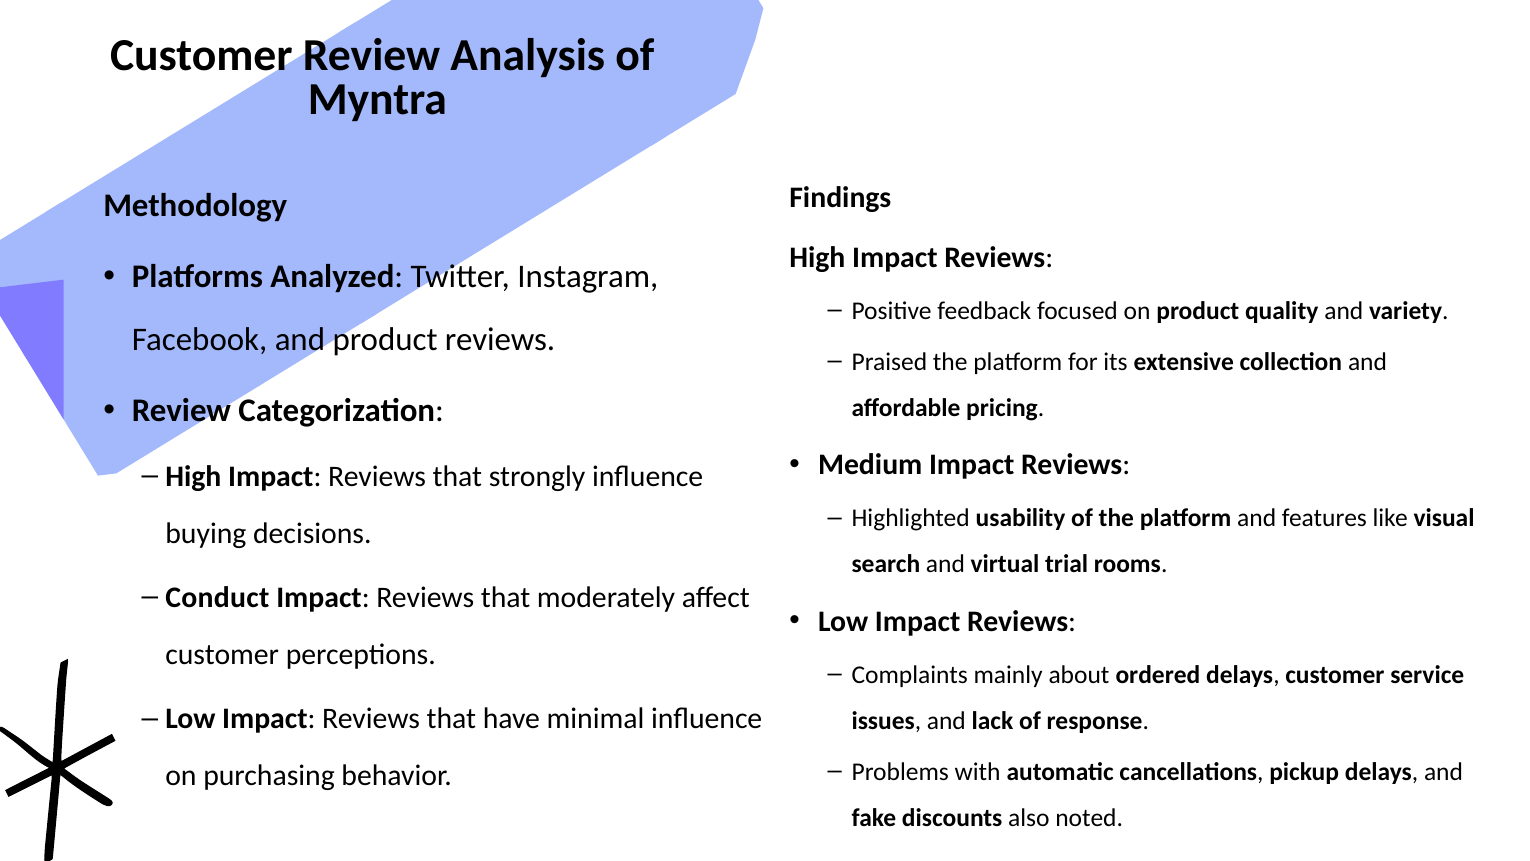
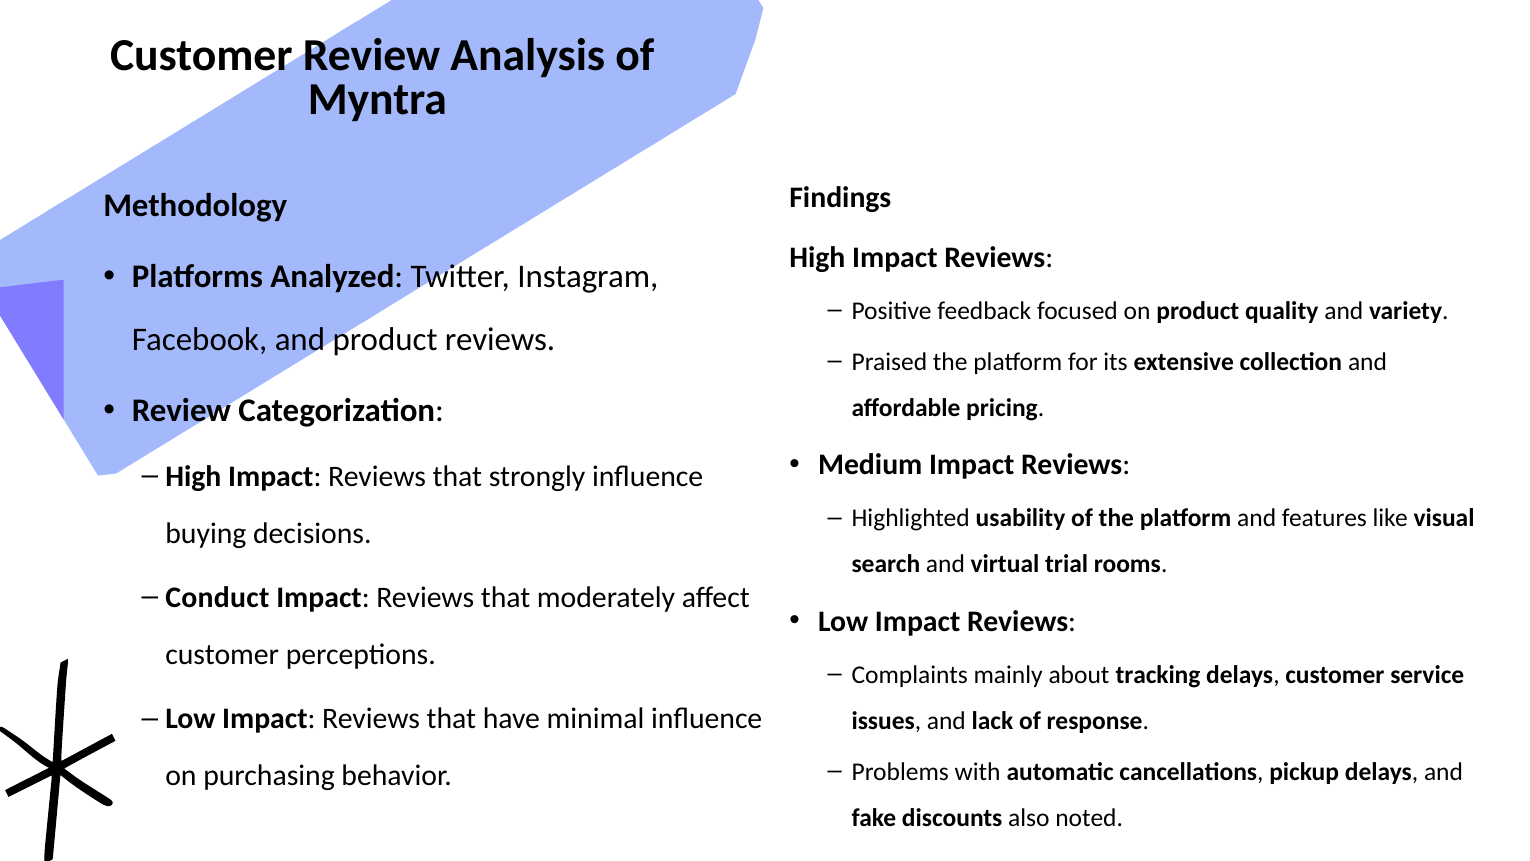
ordered: ordered -> tracking
